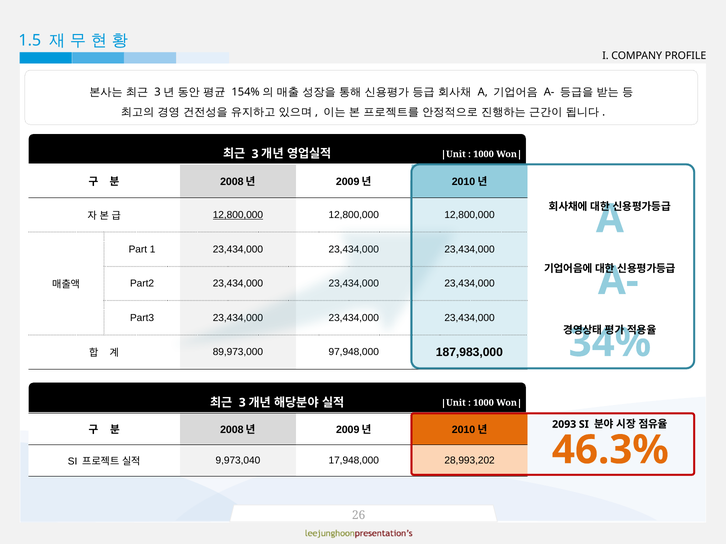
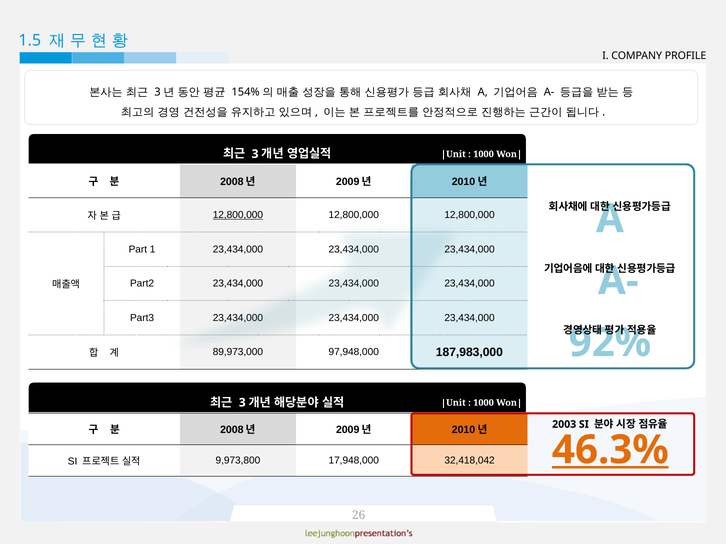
34%: 34% -> 92%
2093: 2093 -> 2003
46.3% underline: none -> present
9,973,040: 9,973,040 -> 9,973,800
28,993,202: 28,993,202 -> 32,418,042
